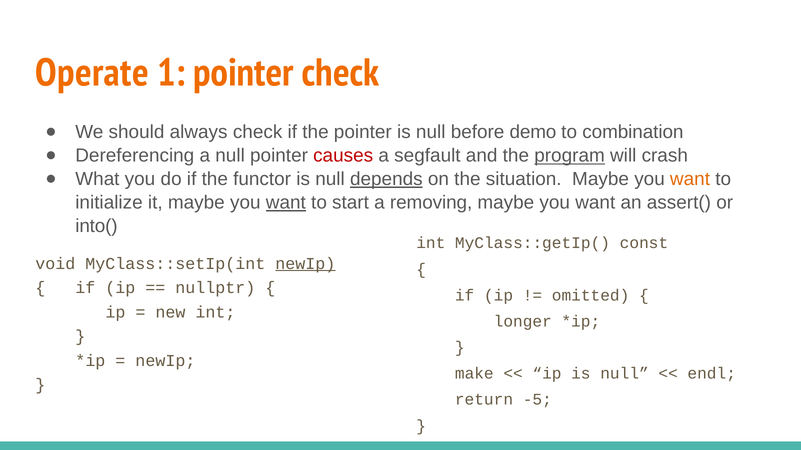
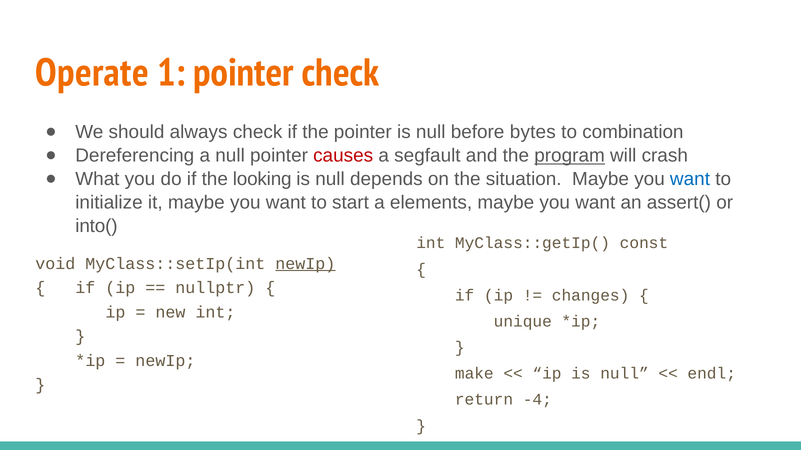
demo: demo -> bytes
functor: functor -> looking
depends underline: present -> none
want at (690, 179) colour: orange -> blue
want at (286, 203) underline: present -> none
removing: removing -> elements
omitted: omitted -> changes
longer: longer -> unique
-5: -5 -> -4
